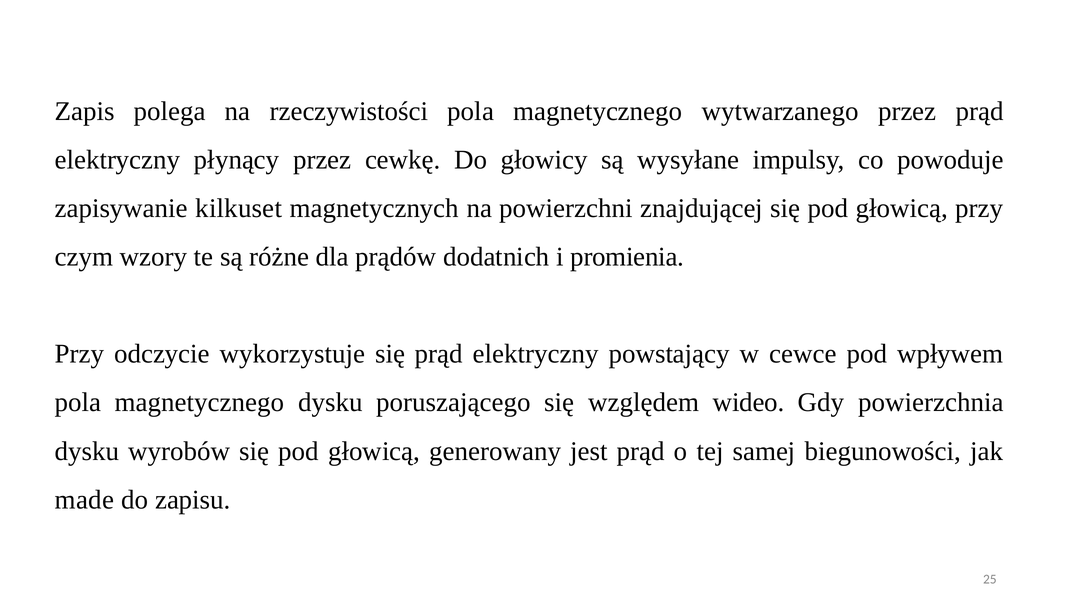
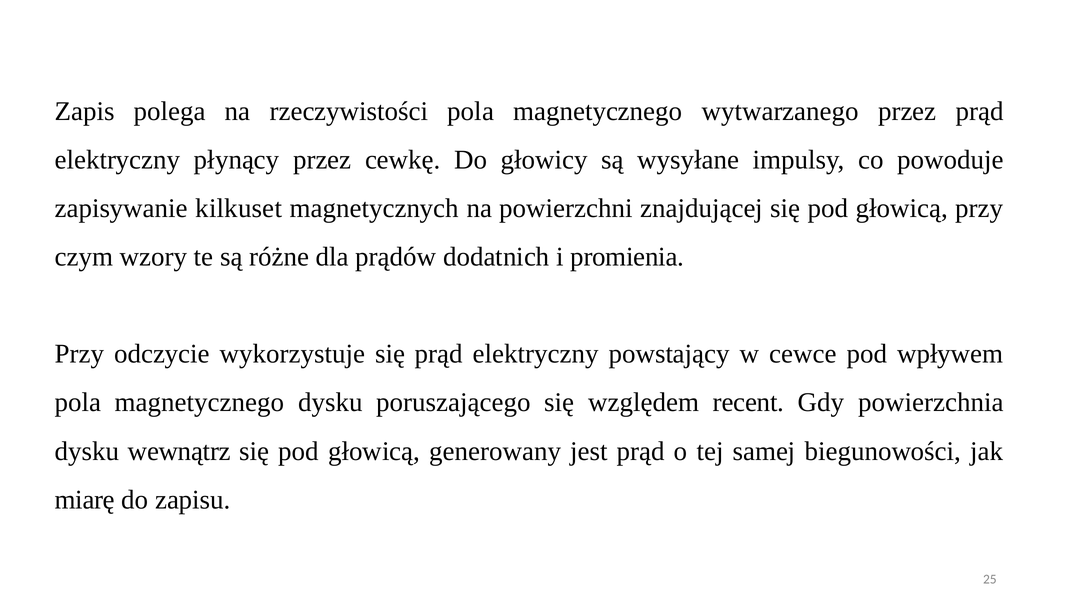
wideo: wideo -> recent
wyrobów: wyrobów -> wewnątrz
made: made -> miarę
